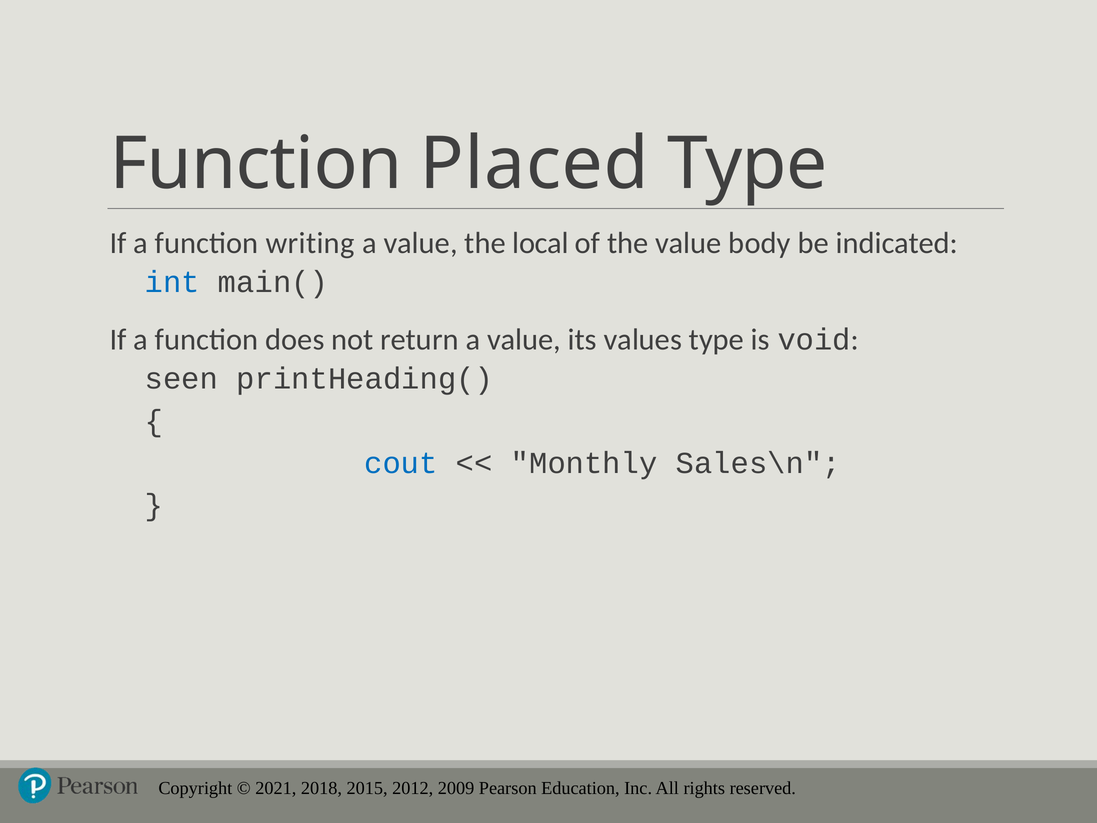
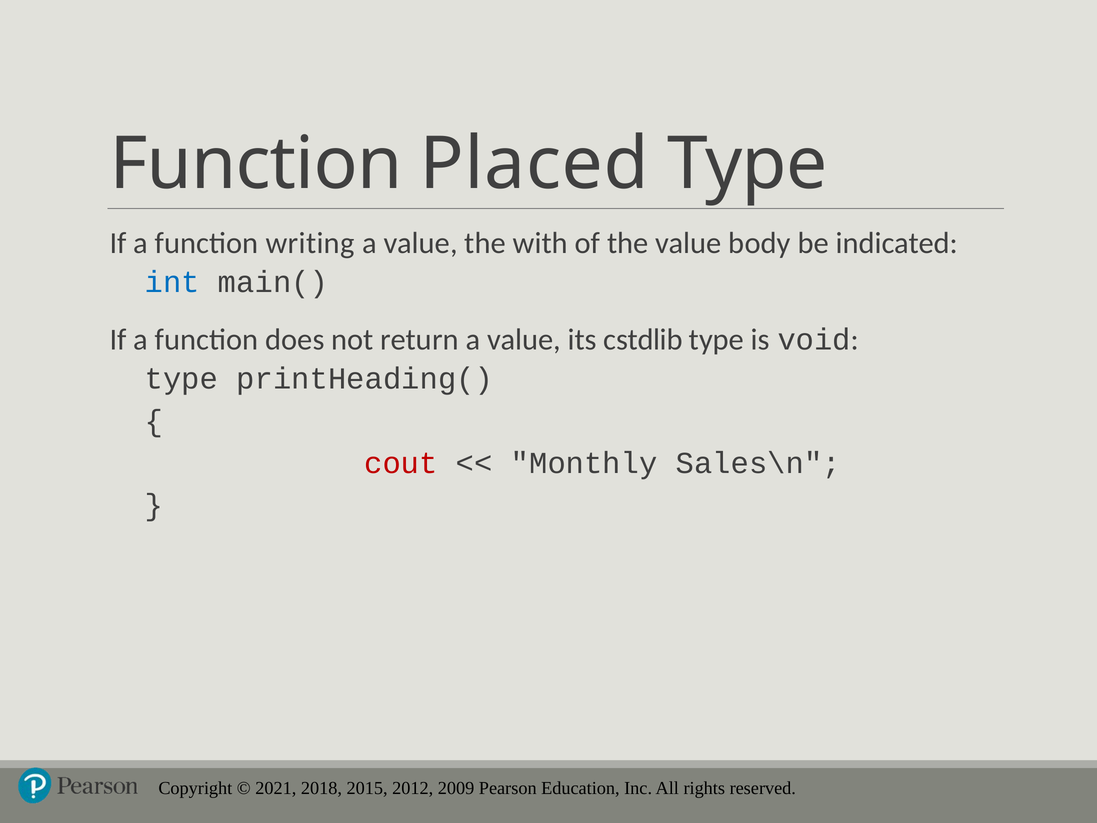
local: local -> with
values: values -> cstdlib
seen at (181, 379): seen -> type
cout colour: blue -> red
